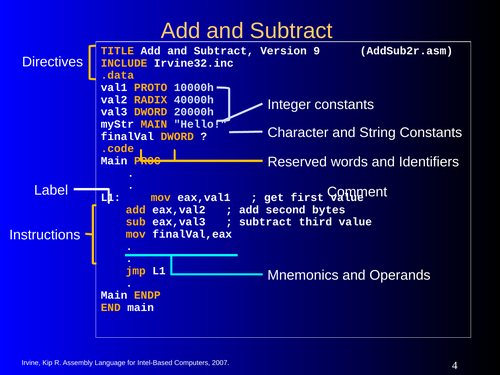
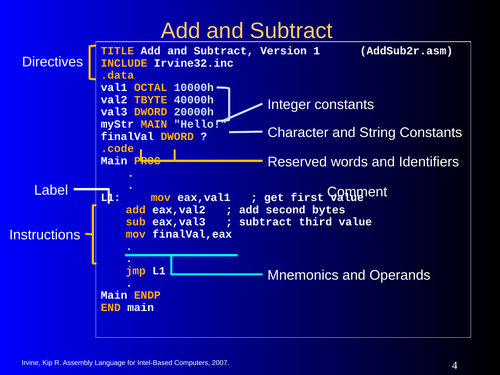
9: 9 -> 1
PROTO: PROTO -> OCTAL
RADIX: RADIX -> TBYTE
